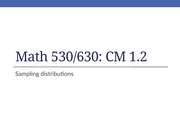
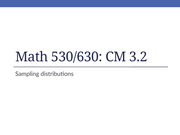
1.2: 1.2 -> 3.2
